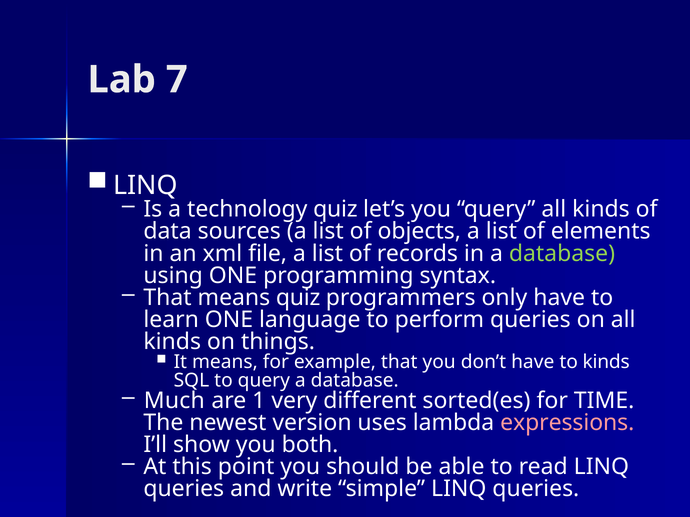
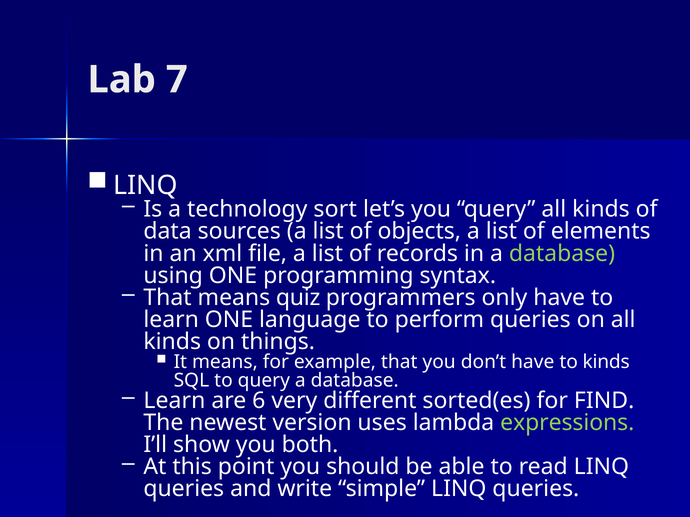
technology quiz: quiz -> sort
Much at (174, 401): Much -> Learn
1: 1 -> 6
TIME: TIME -> FIND
expressions colour: pink -> light green
